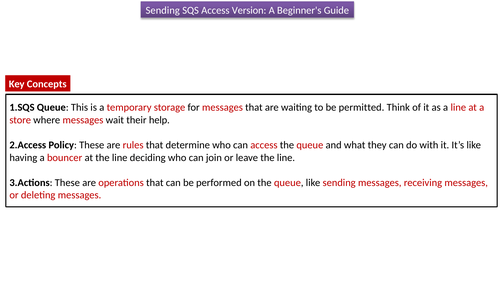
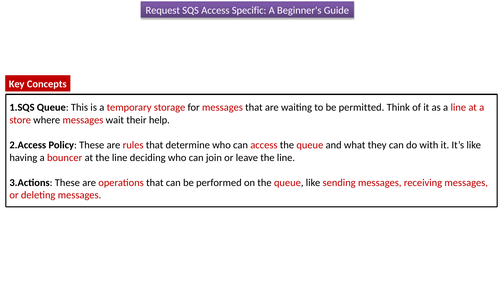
Sending at (163, 10): Sending -> Request
Version: Version -> Specific
